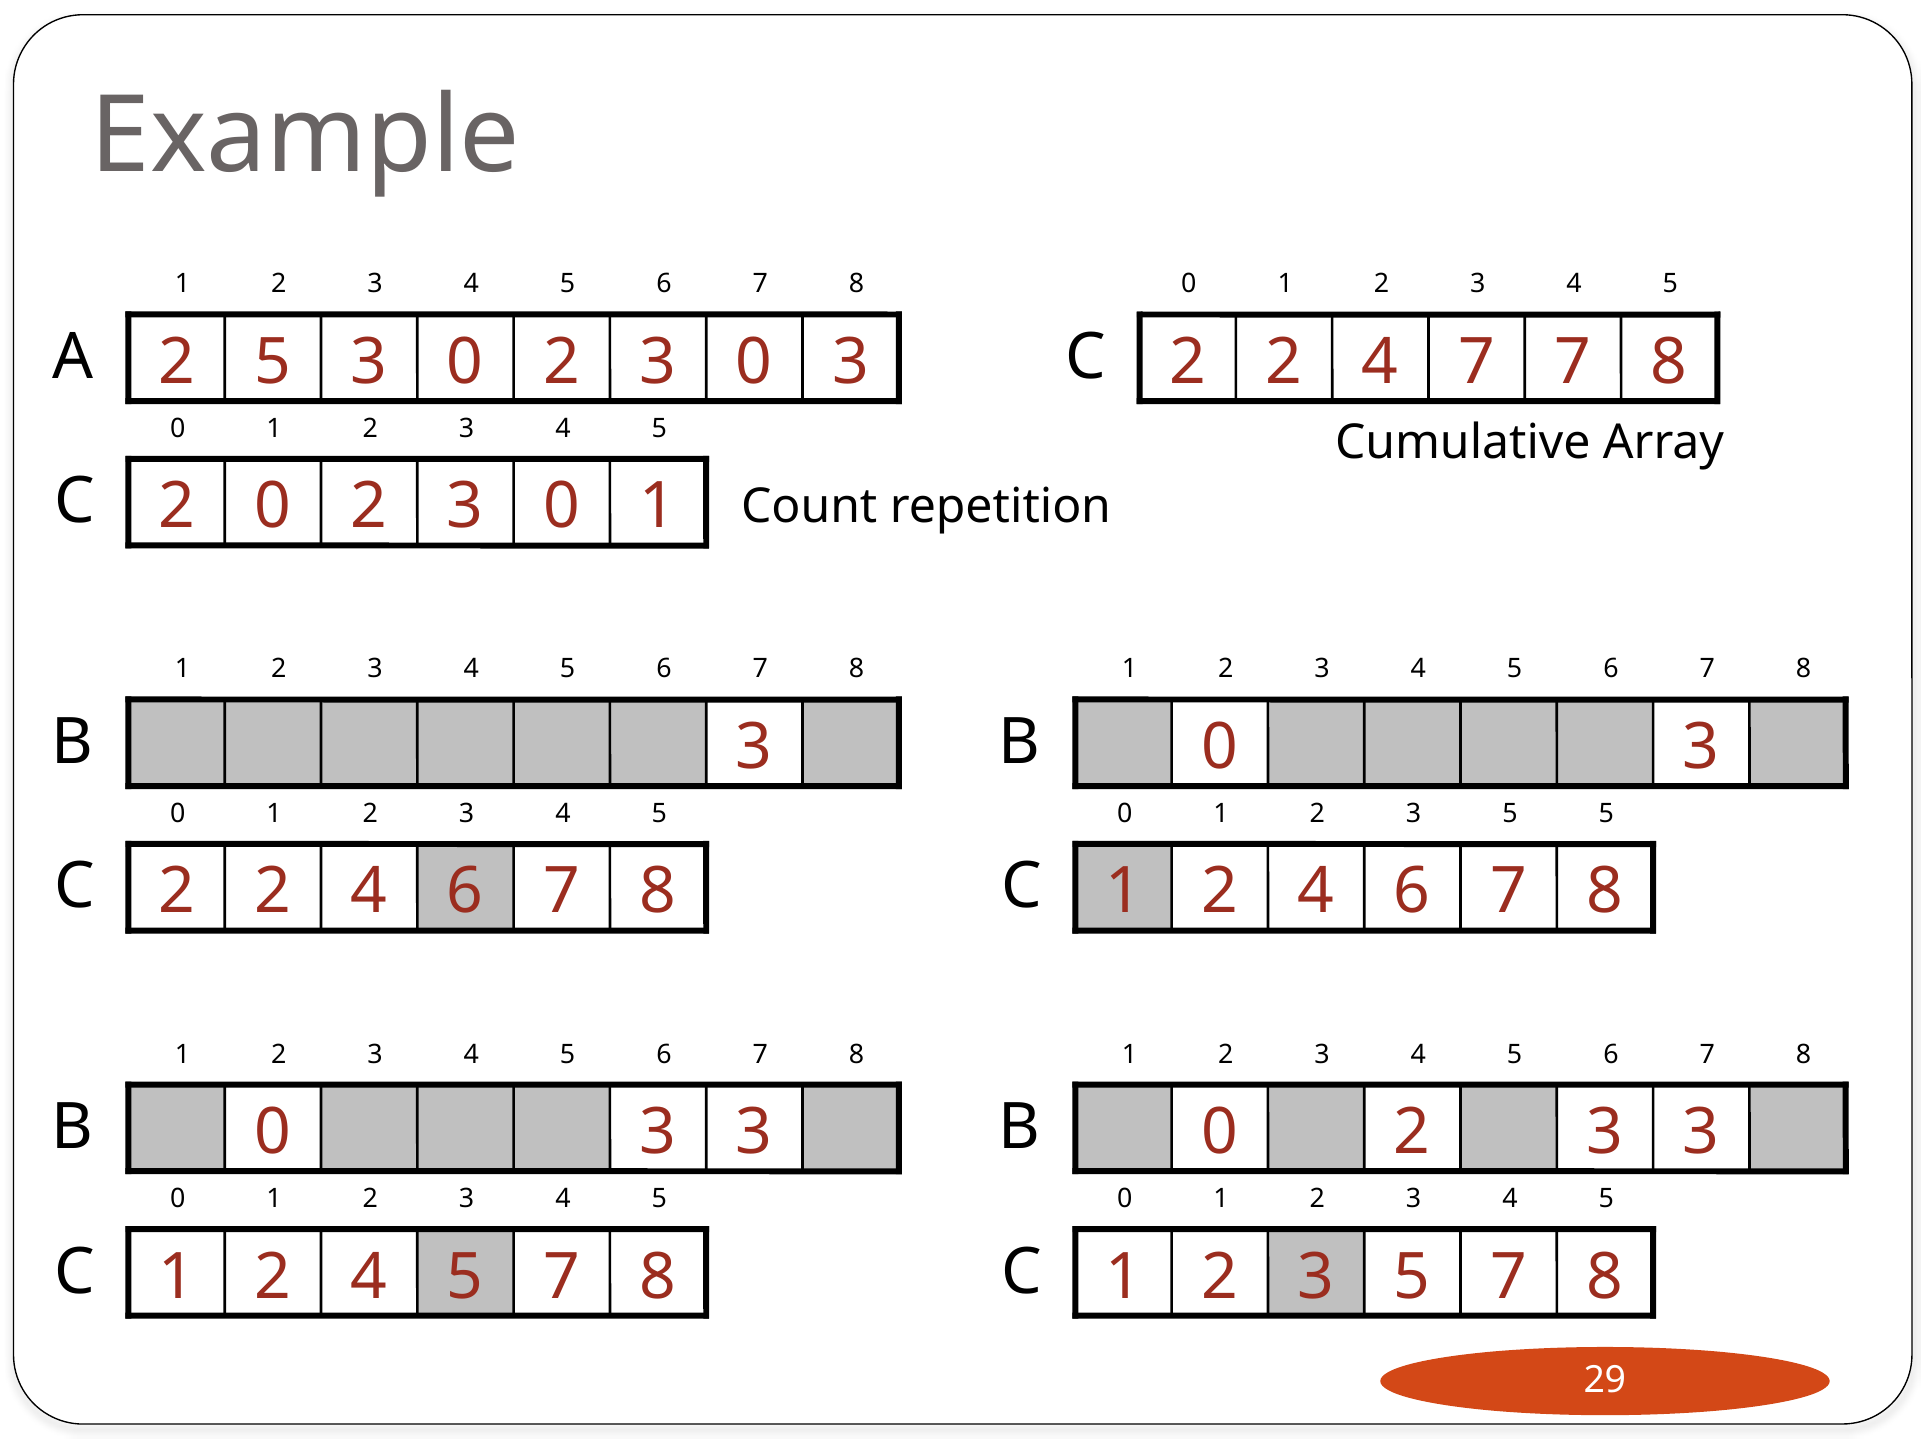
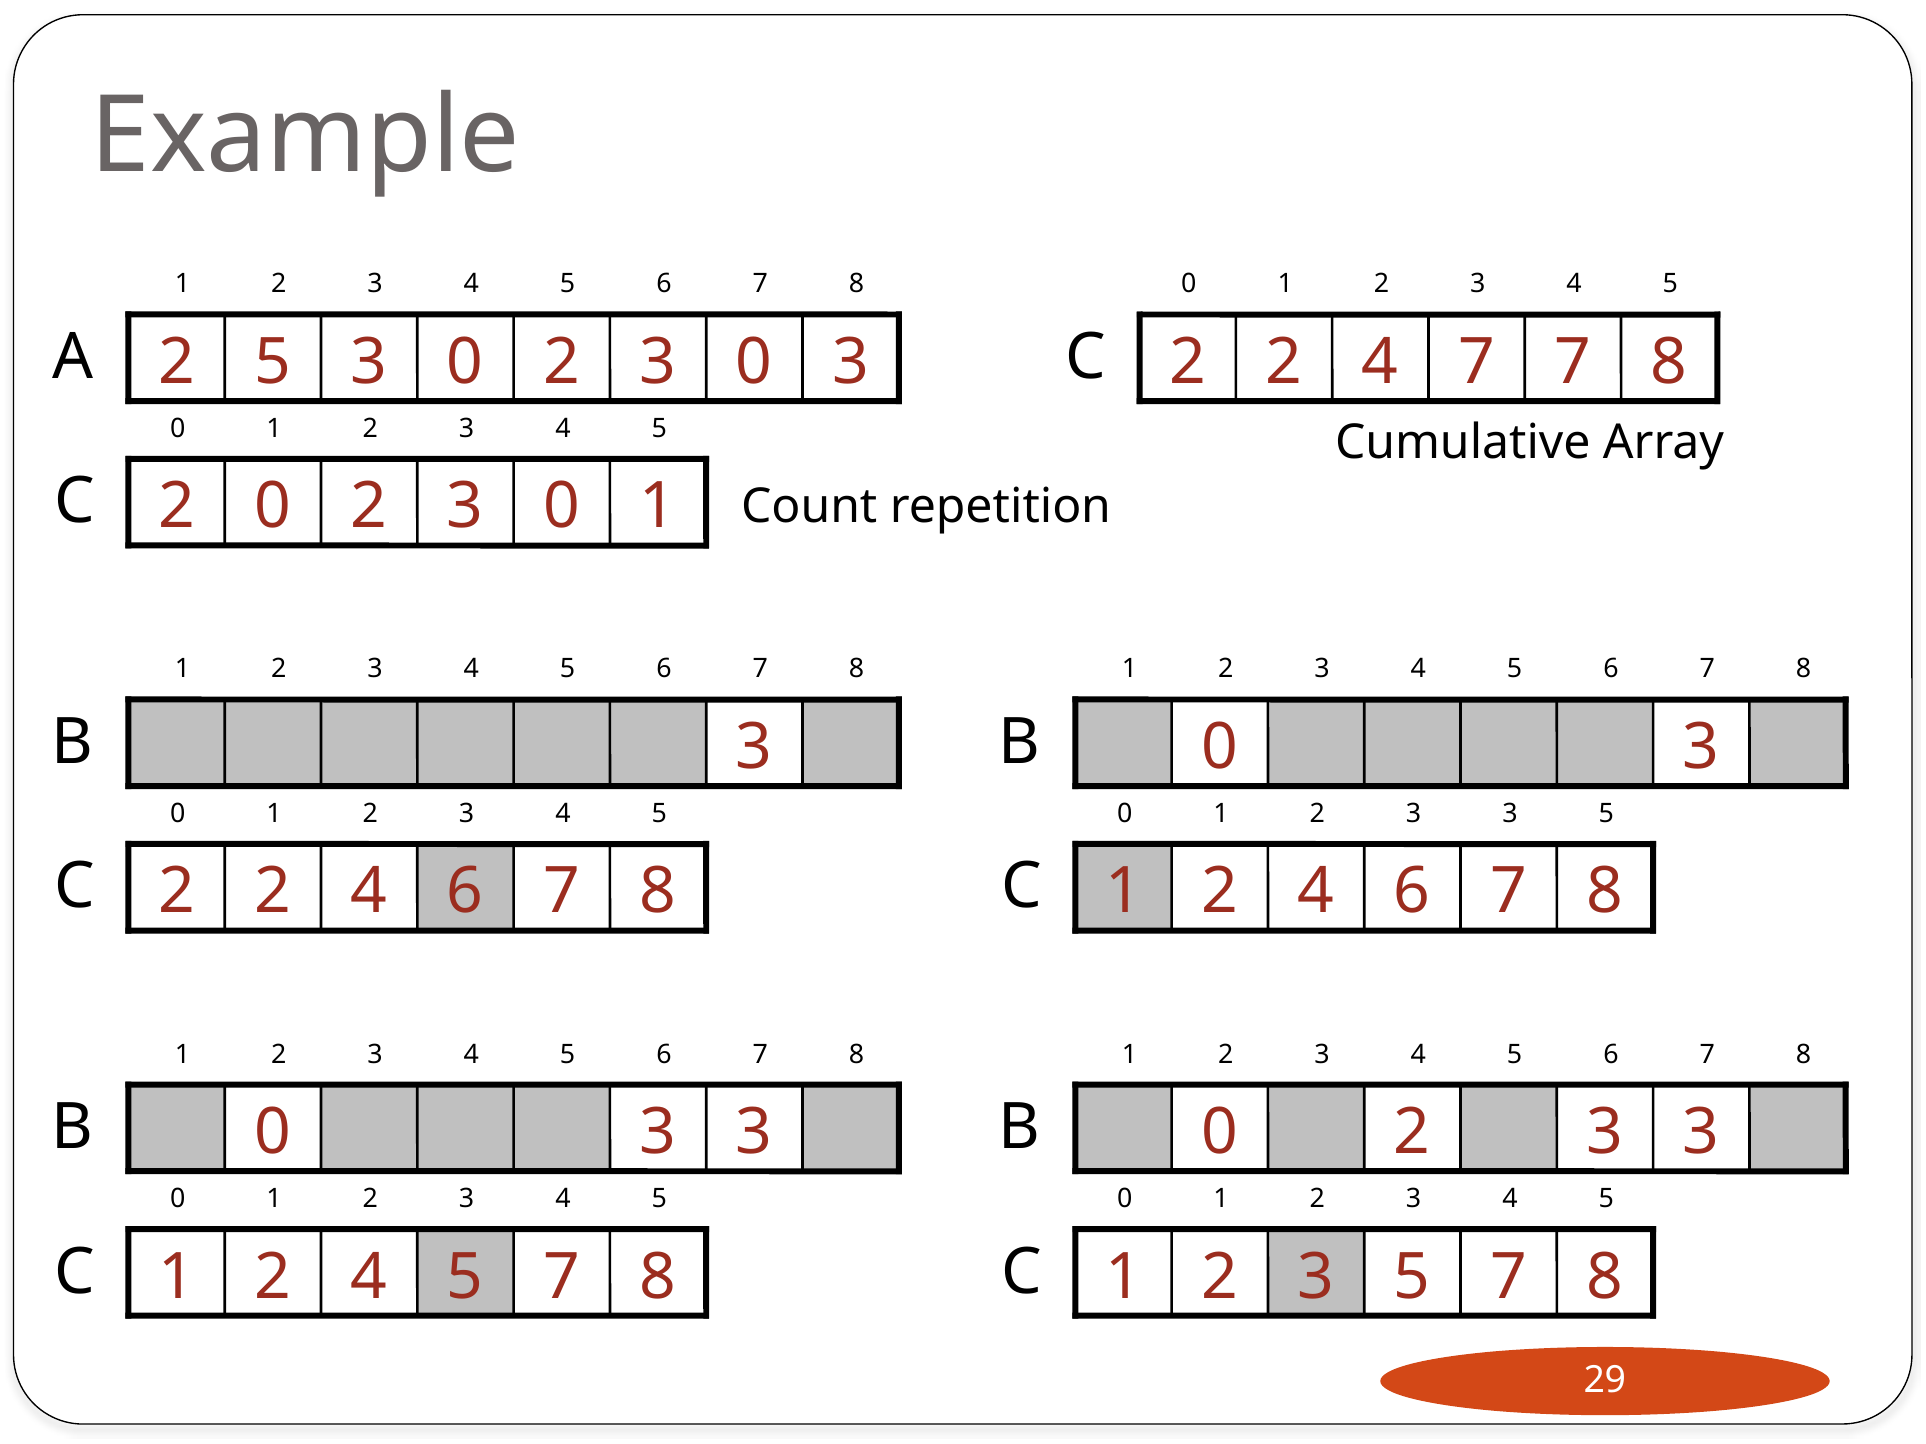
2 3 5: 5 -> 3
